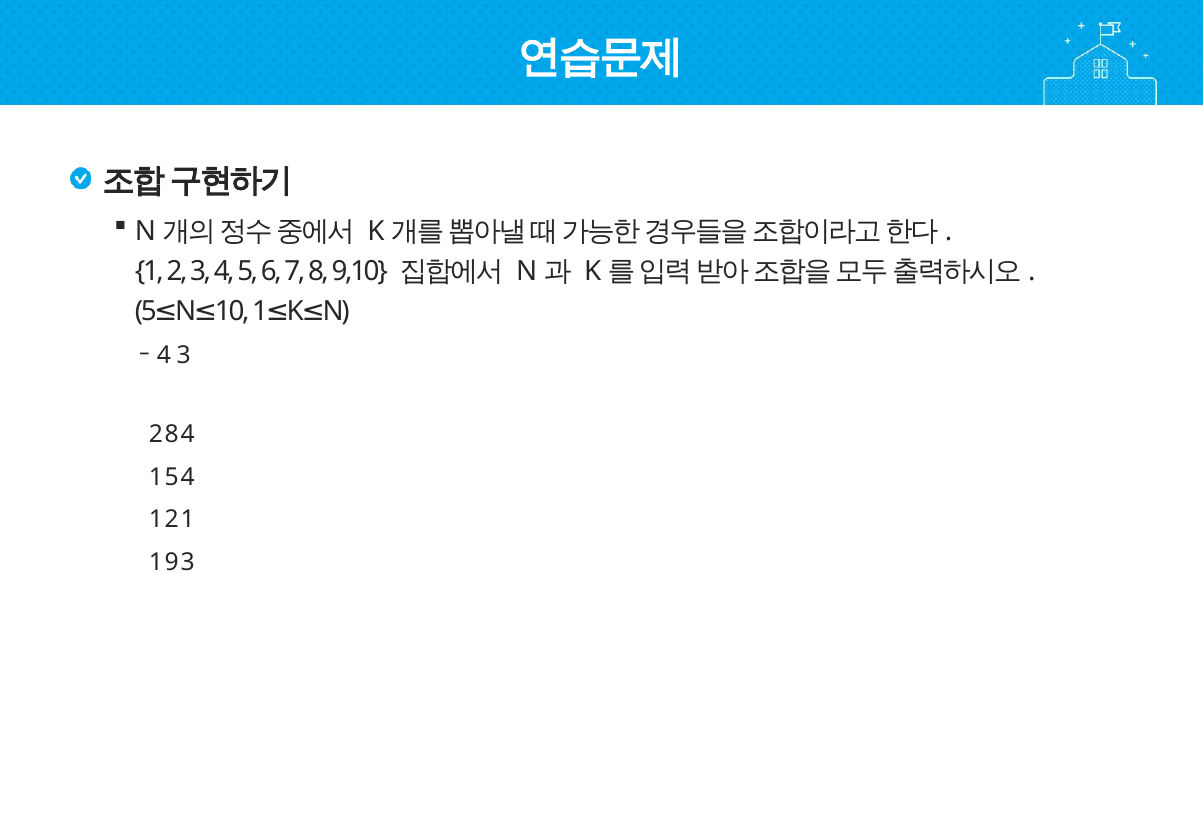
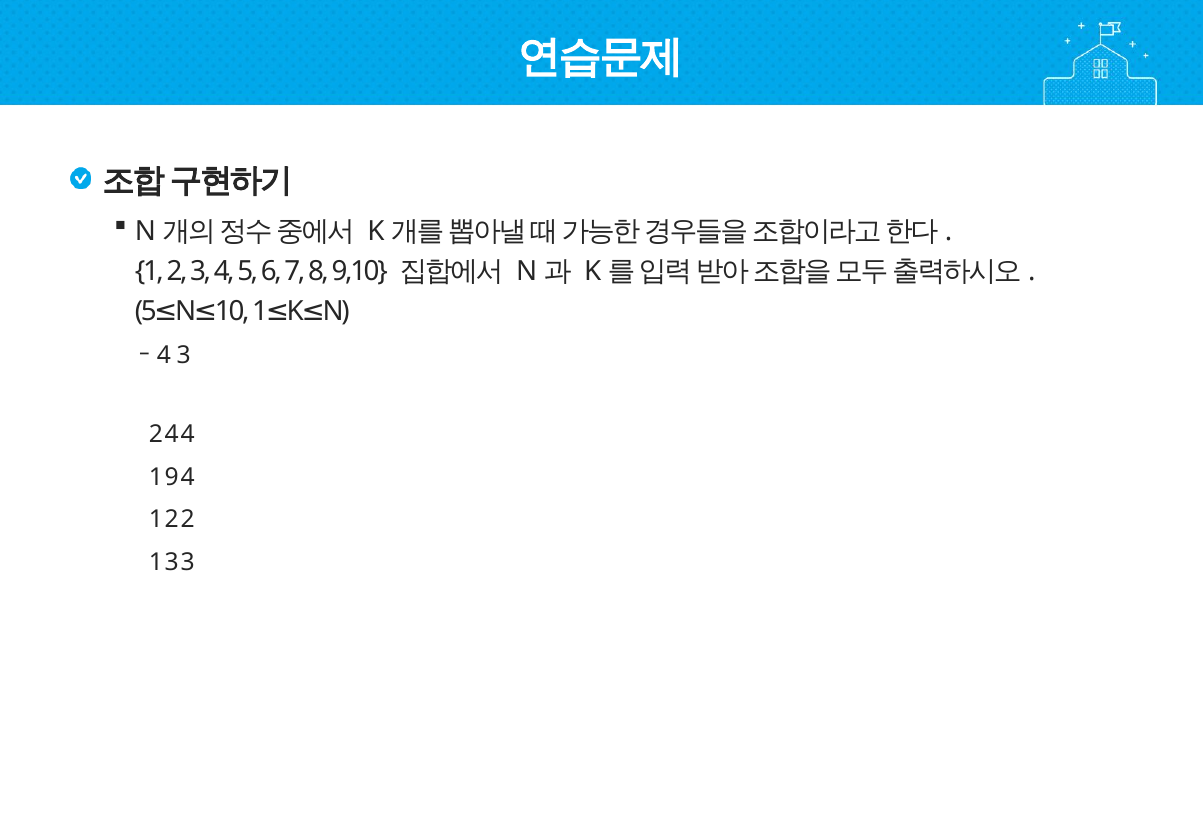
2 8: 8 -> 4
1 5: 5 -> 9
2 1: 1 -> 2
1 9: 9 -> 3
